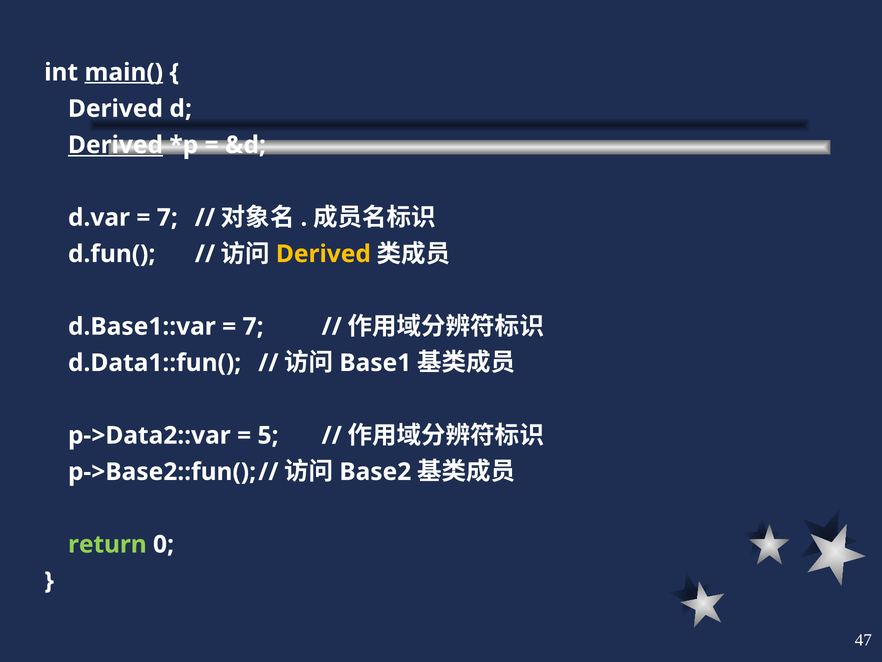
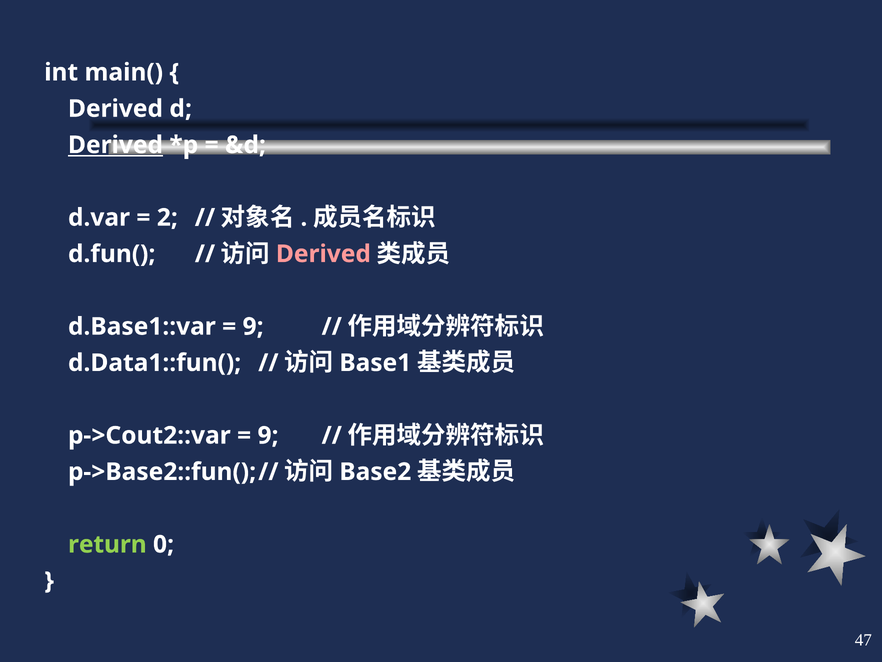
main( underline: present -> none
7 at (167, 217): 7 -> 2
Derived at (323, 254) colour: yellow -> pink
7 at (253, 326): 7 -> 9
p->Data2::var: p->Data2::var -> p->Cout2::var
5 at (268, 435): 5 -> 9
